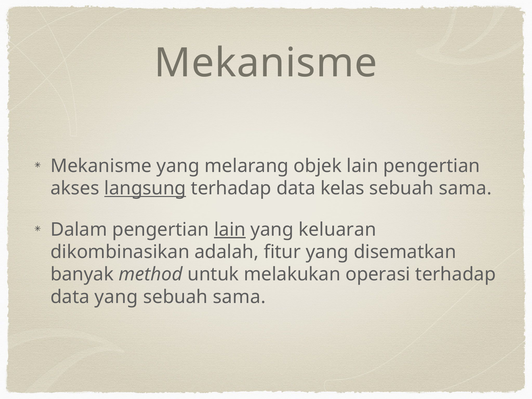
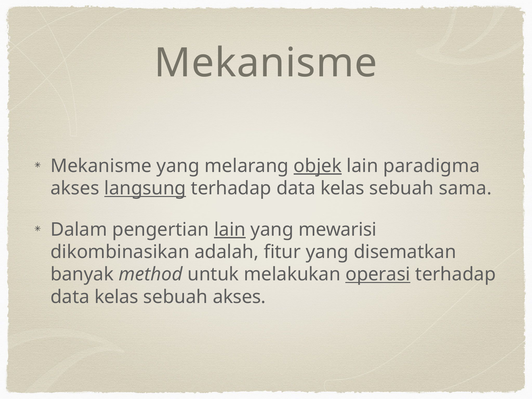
objek underline: none -> present
lain pengertian: pengertian -> paradigma
keluaran: keluaran -> mewarisi
operasi underline: none -> present
yang at (116, 297): yang -> kelas
sama at (239, 297): sama -> akses
